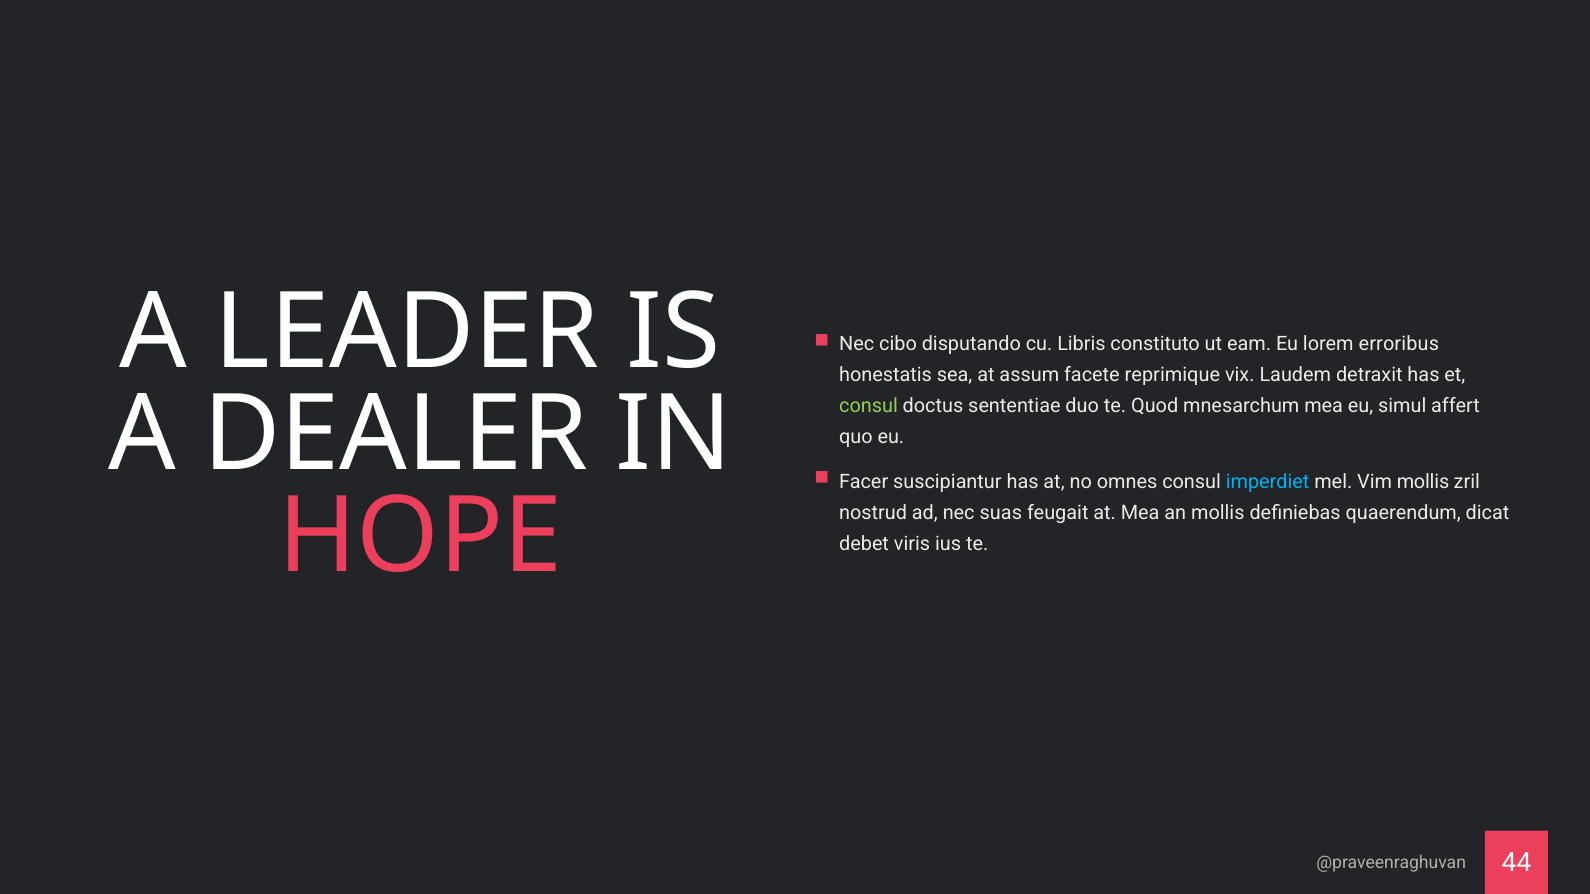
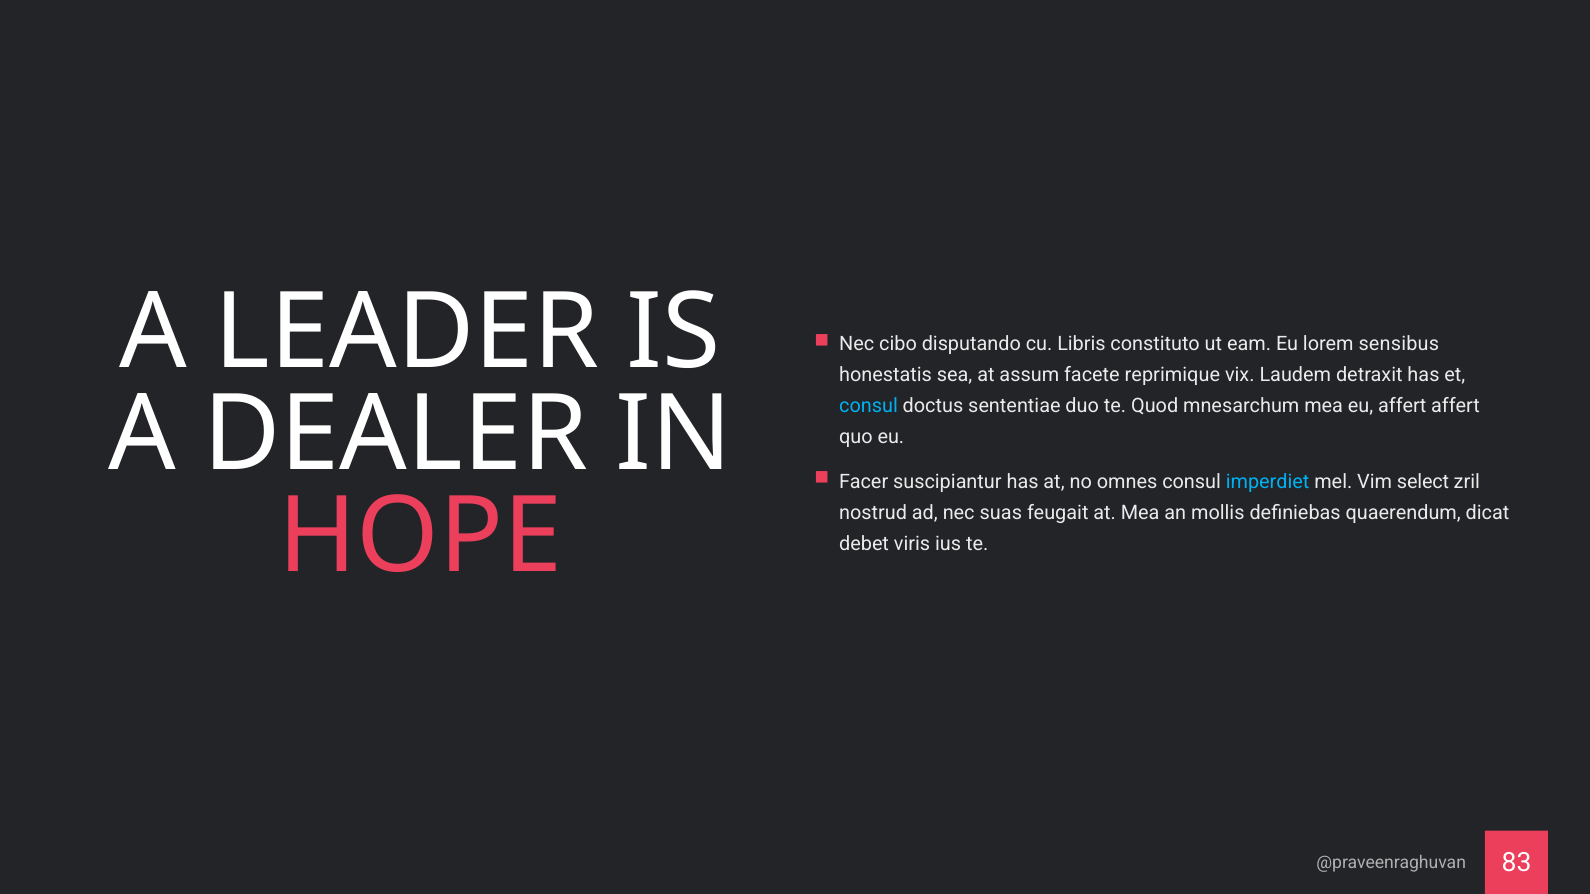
erroribus: erroribus -> sensibus
consul at (869, 406) colour: light green -> light blue
eu simul: simul -> affert
Vim mollis: mollis -> select
44: 44 -> 83
